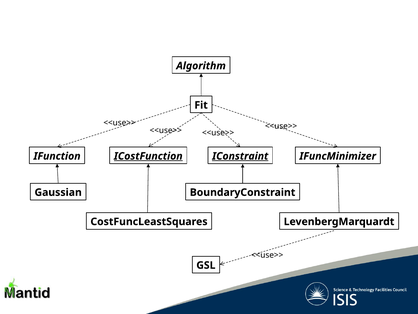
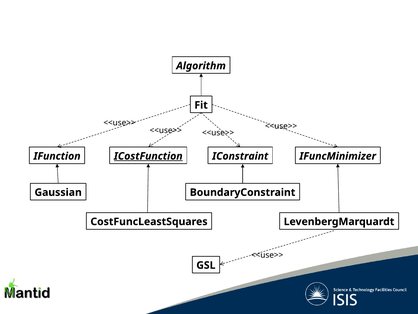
IConstraint underline: present -> none
